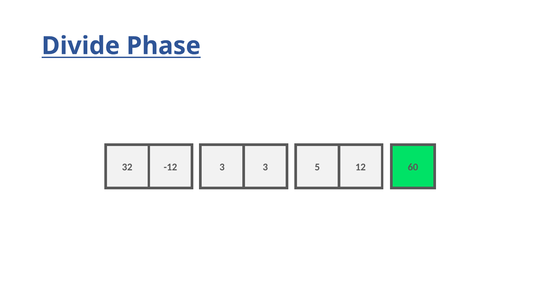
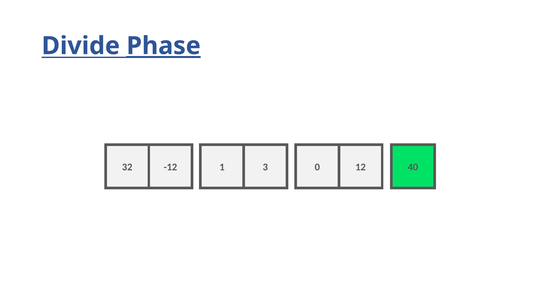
Phase underline: none -> present
-12 3: 3 -> 1
5: 5 -> 0
60: 60 -> 40
